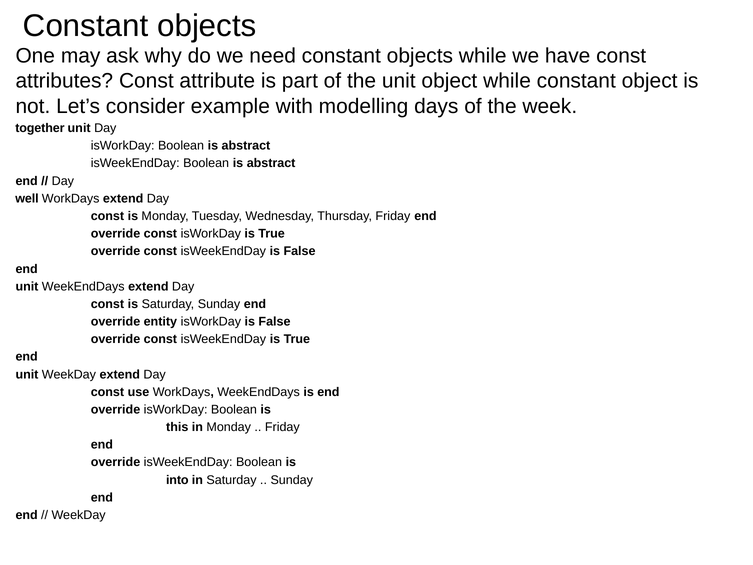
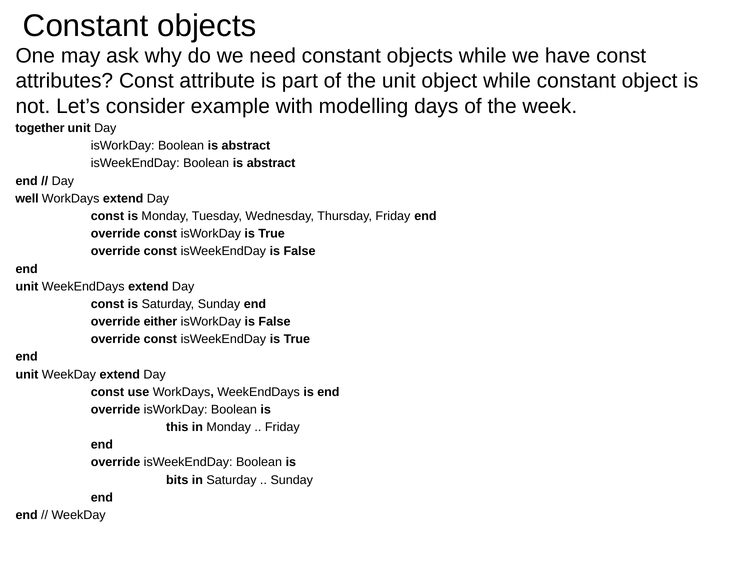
entity: entity -> either
into: into -> bits
